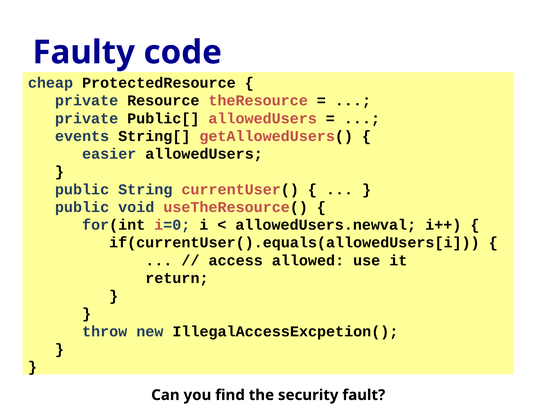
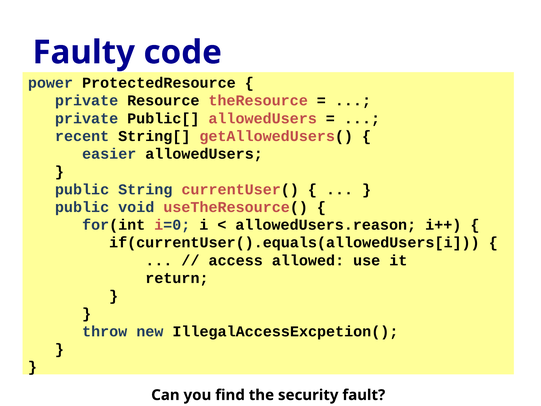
cheap: cheap -> power
events: events -> recent
allowedUsers.newval: allowedUsers.newval -> allowedUsers.reason
